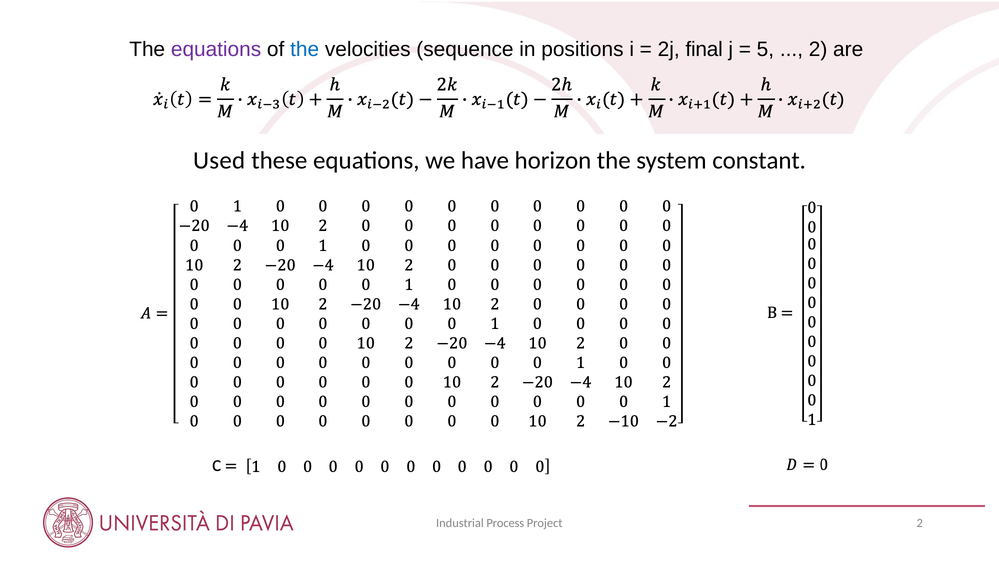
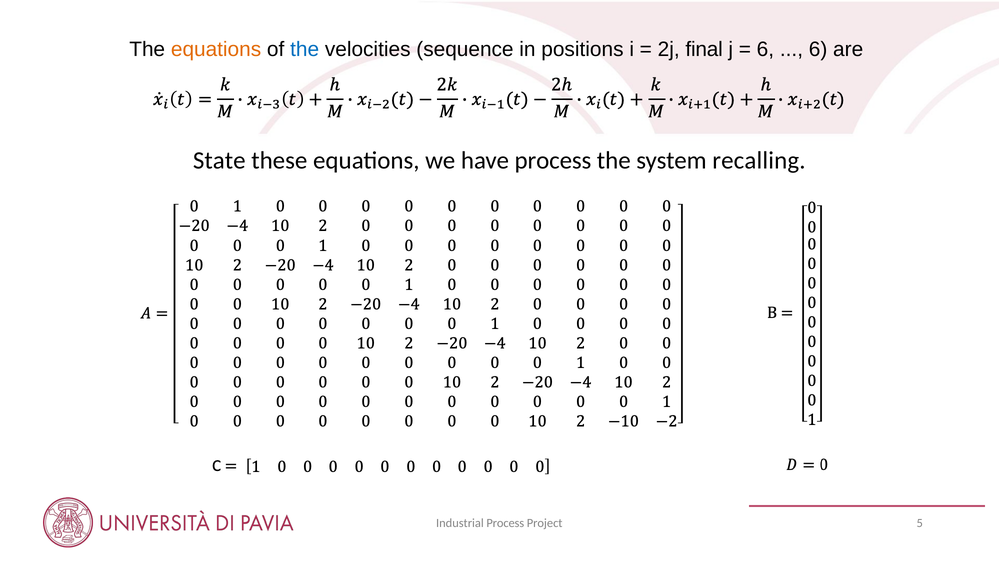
equations at (216, 50) colour: purple -> orange
5 at (765, 50): 5 -> 6
2 at (818, 50): 2 -> 6
Used: Used -> State
have horizon: horizon -> process
constant: constant -> recalling
Project 2: 2 -> 5
